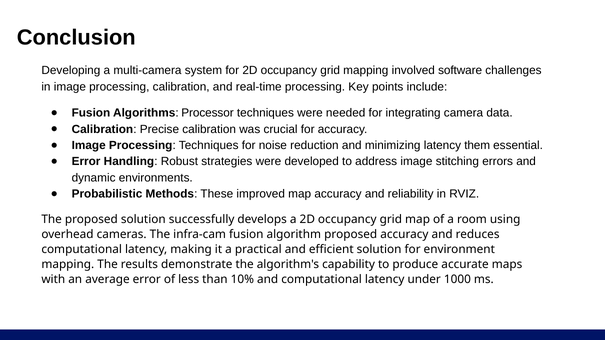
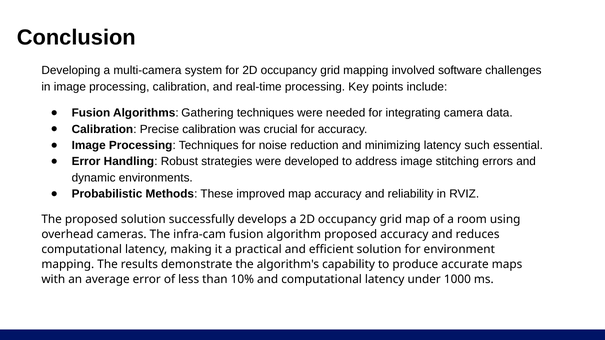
Processor: Processor -> Gathering
them: them -> such
